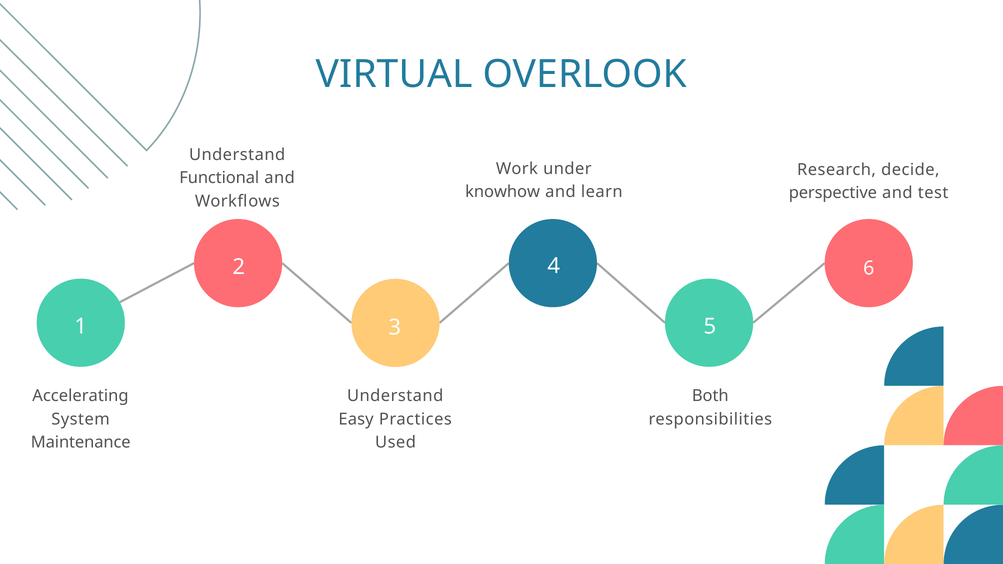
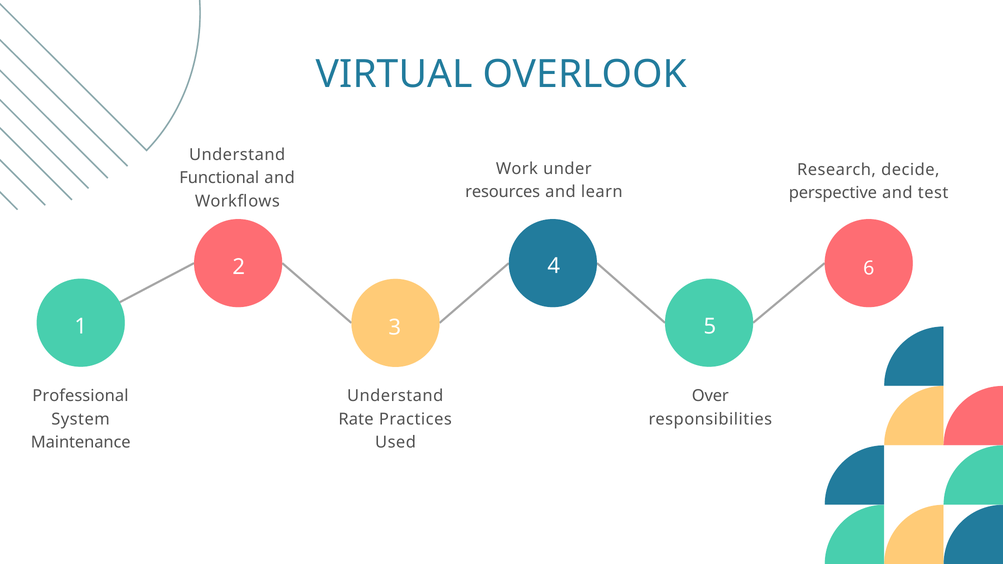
knowhow: knowhow -> resources
Accelerating: Accelerating -> Professional
Both: Both -> Over
Easy: Easy -> Rate
